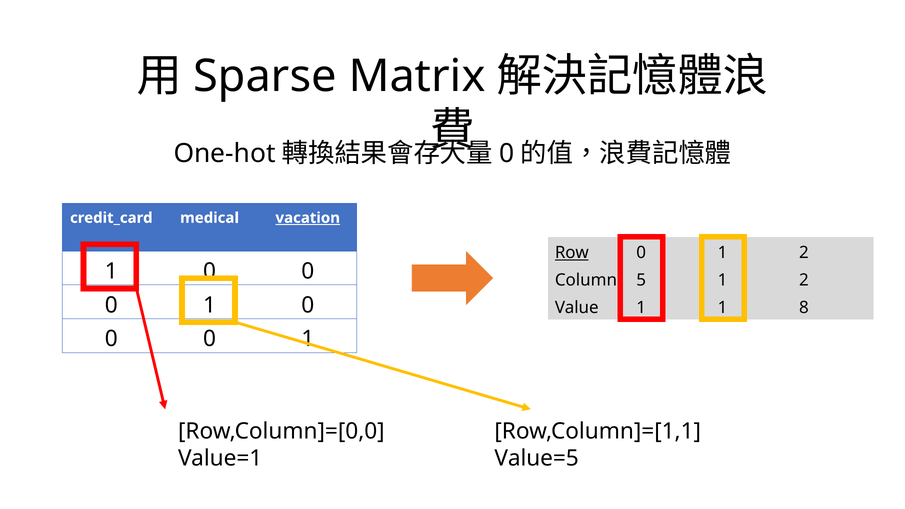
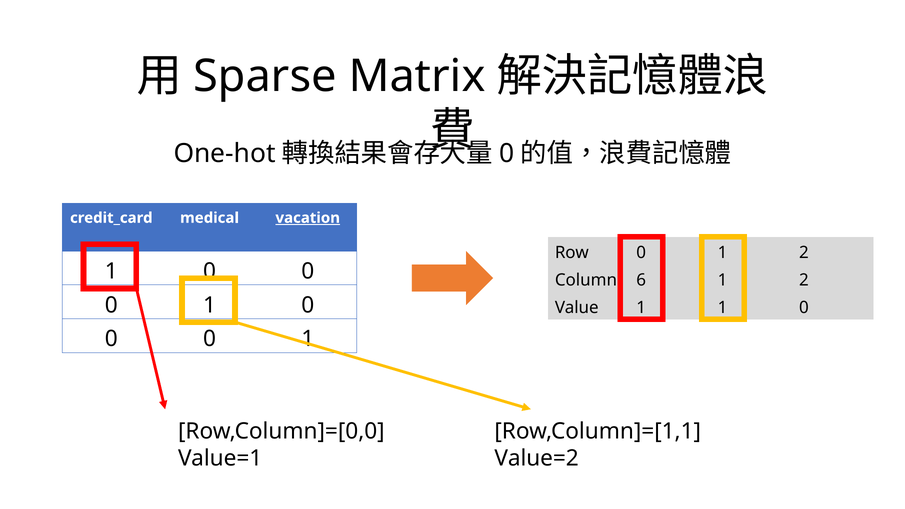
Row underline: present -> none
5: 5 -> 6
8 at (804, 308): 8 -> 0
Value=5: Value=5 -> Value=2
